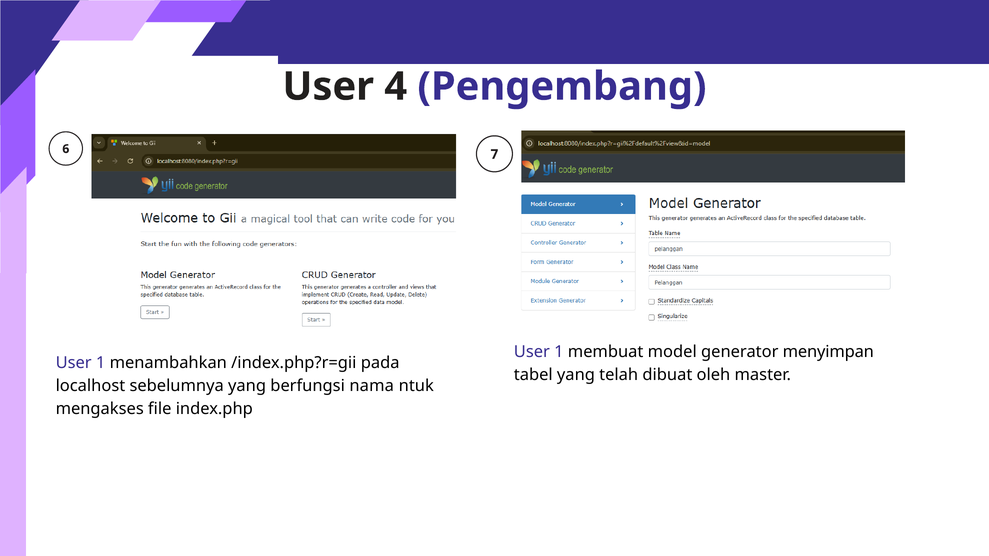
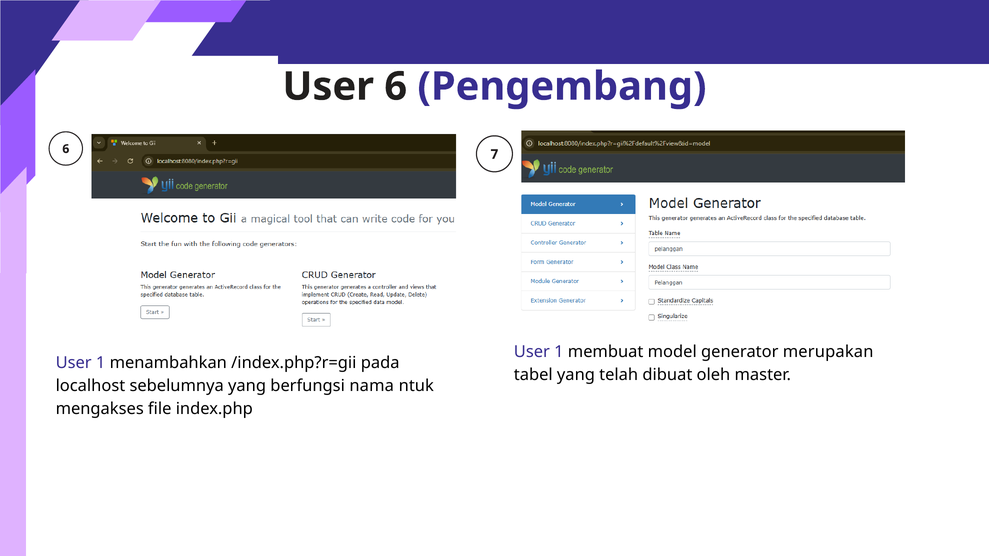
4: 4 -> 6
menyimpan: menyimpan -> merupakan
